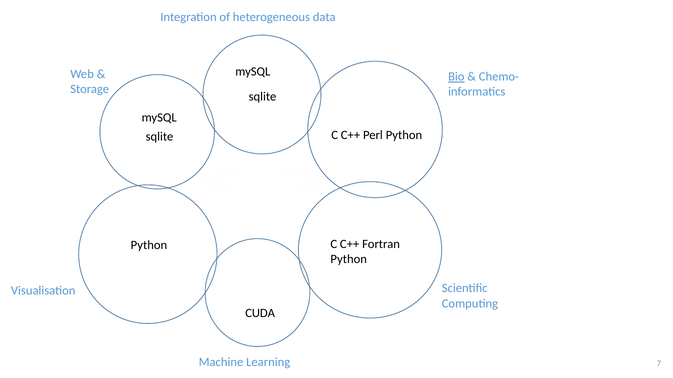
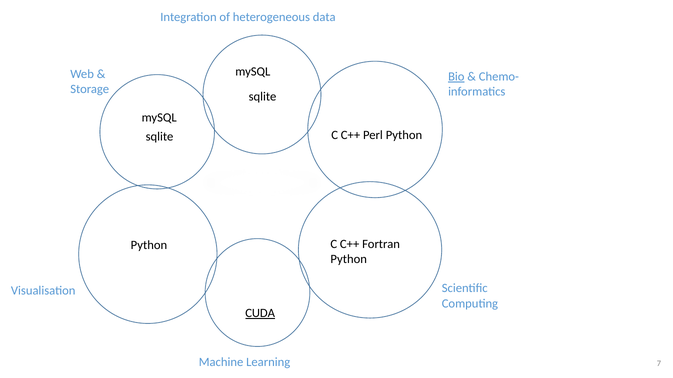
CUDA underline: none -> present
